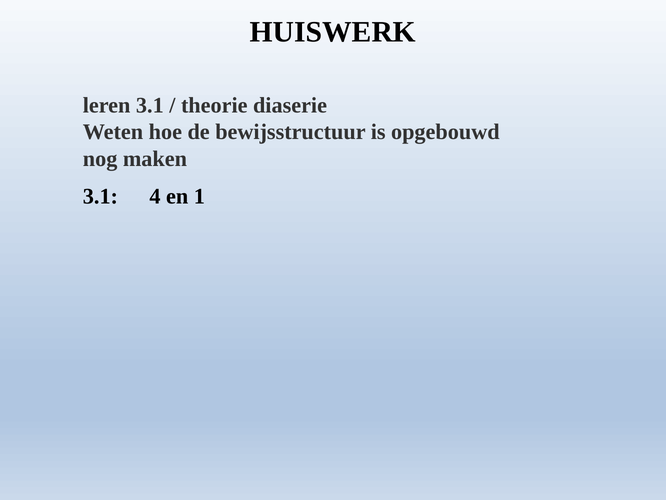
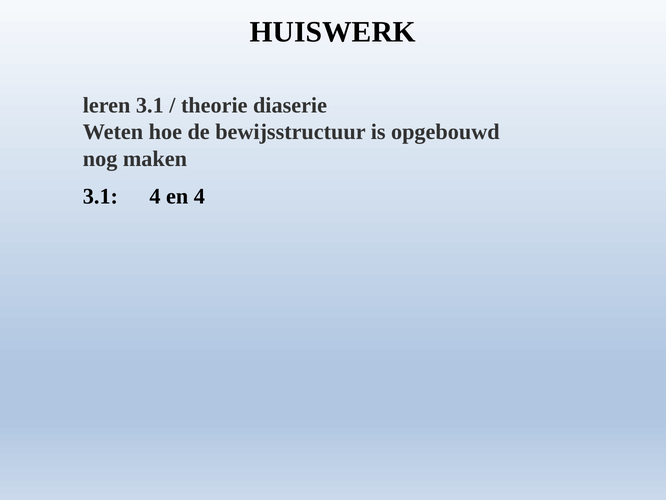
en 1: 1 -> 4
